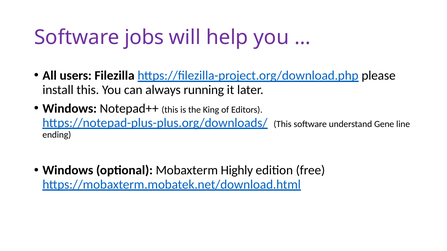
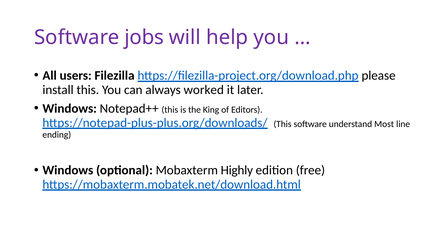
running: running -> worked
Gene: Gene -> Most
